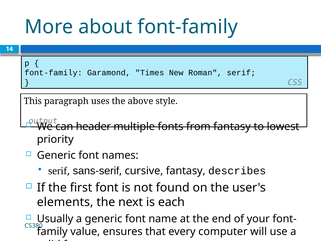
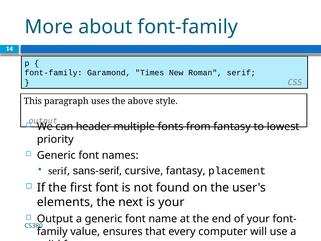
describes: describes -> placement
is each: each -> your
Usually at (55, 219): Usually -> Output
